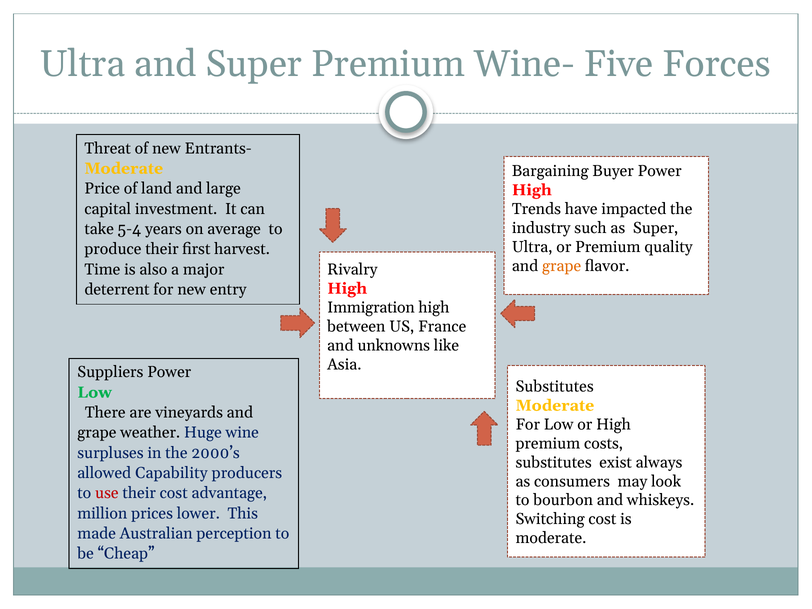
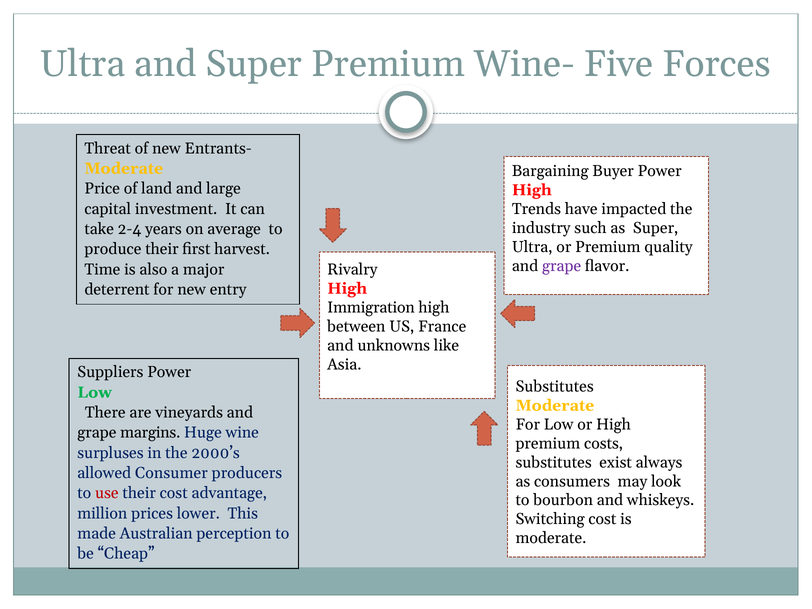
5-4: 5-4 -> 2-4
grape at (562, 266) colour: orange -> purple
weather: weather -> margins
Capability: Capability -> Consumer
